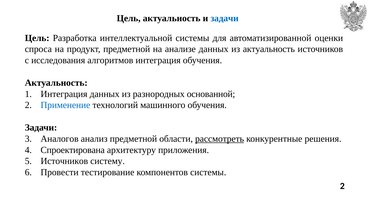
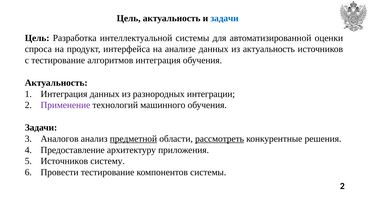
продукт предметной: предметной -> интерфейса
с исследования: исследования -> тестирование
основанной: основанной -> интеграции
Применение colour: blue -> purple
предметной at (133, 139) underline: none -> present
Спроектирована: Спроектирована -> Предоставление
